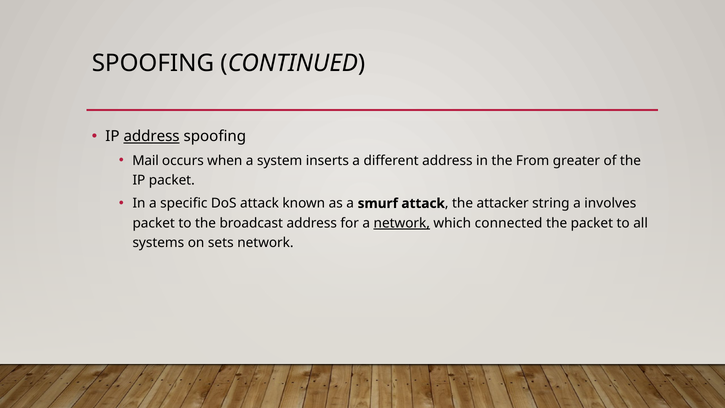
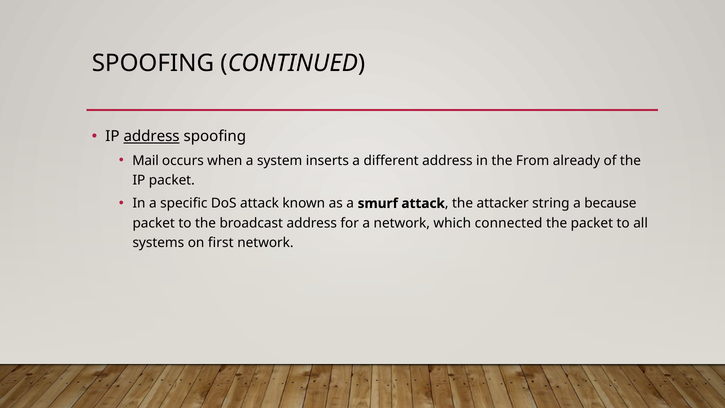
greater: greater -> already
involves: involves -> because
network at (402, 223) underline: present -> none
sets: sets -> first
